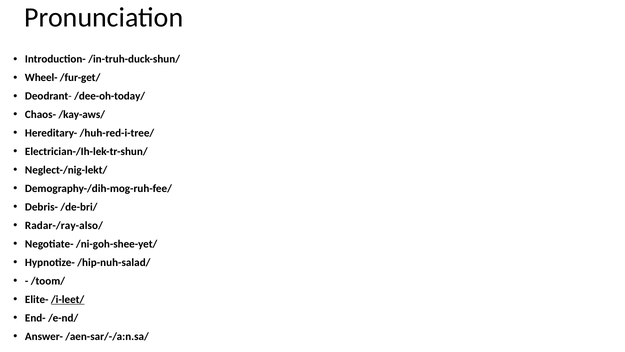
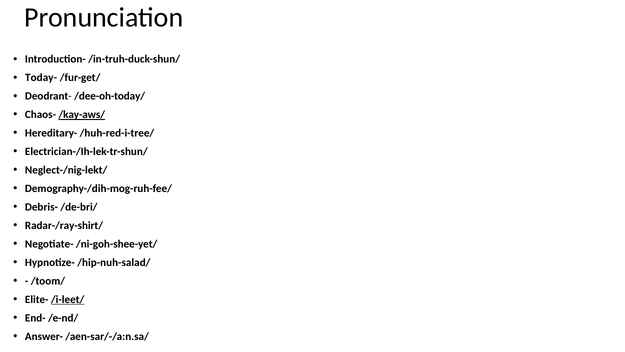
Wheel-: Wheel- -> Today-
/kay-aws/ underline: none -> present
Radar-/ray-also/: Radar-/ray-also/ -> Radar-/ray-shirt/
